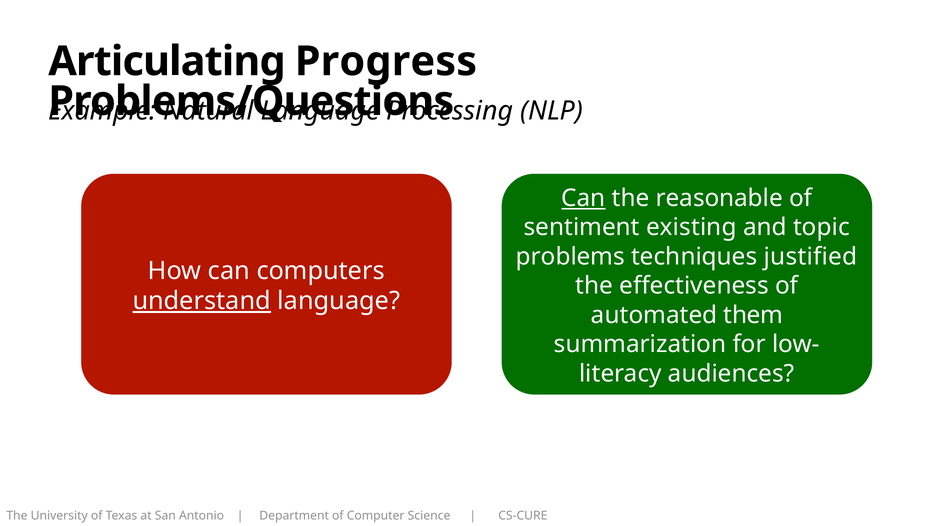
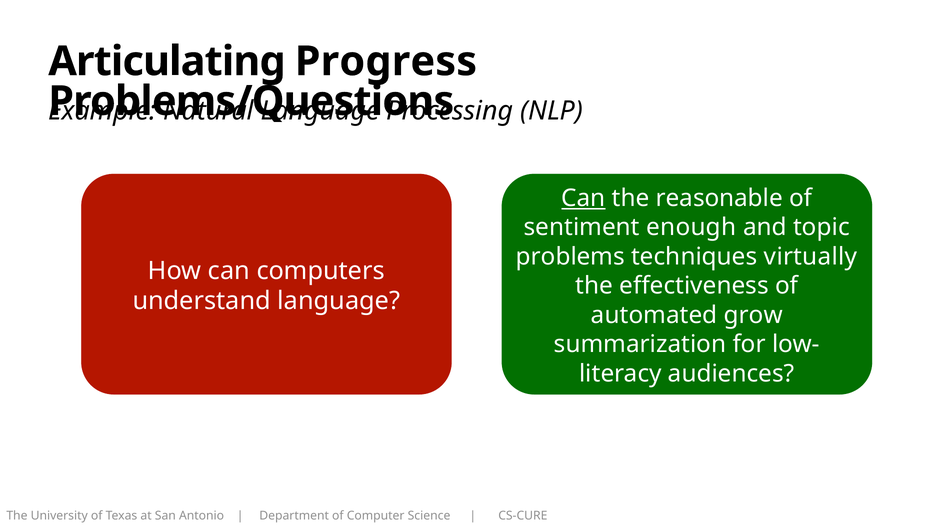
existing: existing -> enough
justified: justified -> virtually
understand underline: present -> none
them: them -> grow
